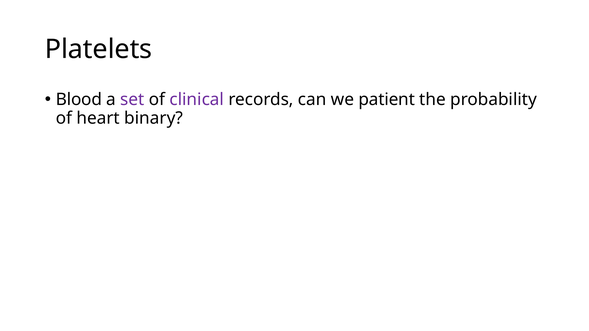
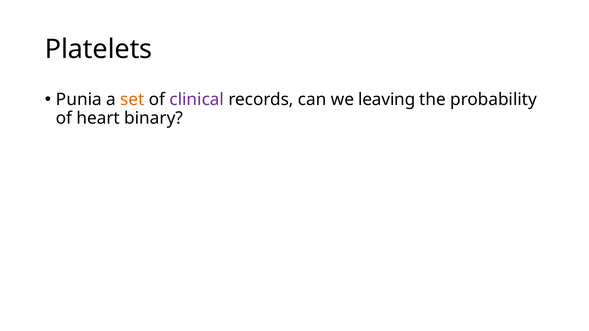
Blood: Blood -> Punia
set colour: purple -> orange
patient: patient -> leaving
